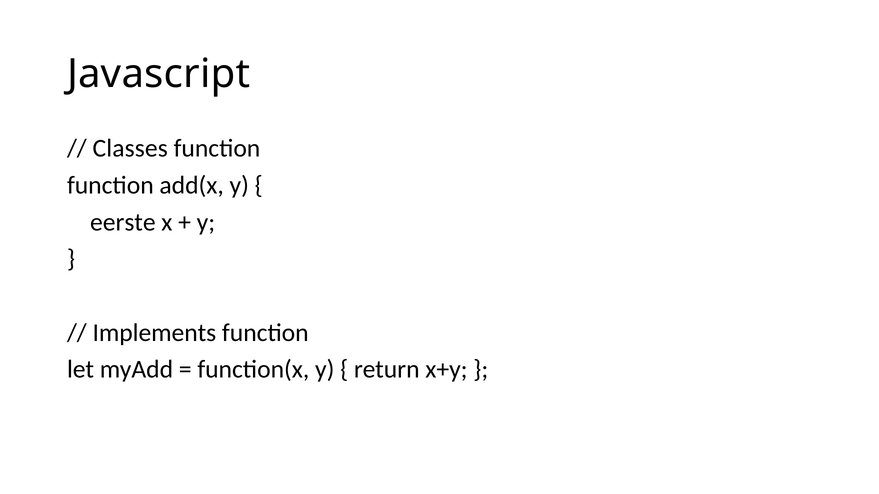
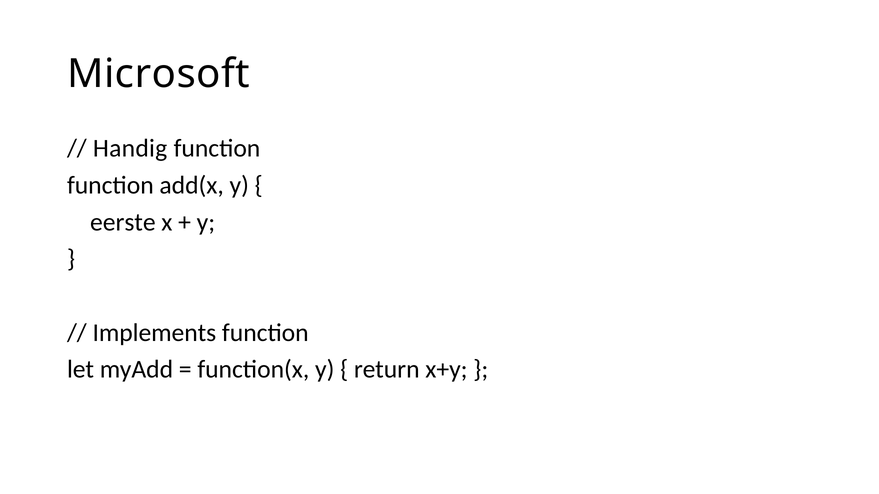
Javascript: Javascript -> Microsoft
Classes: Classes -> Handig
